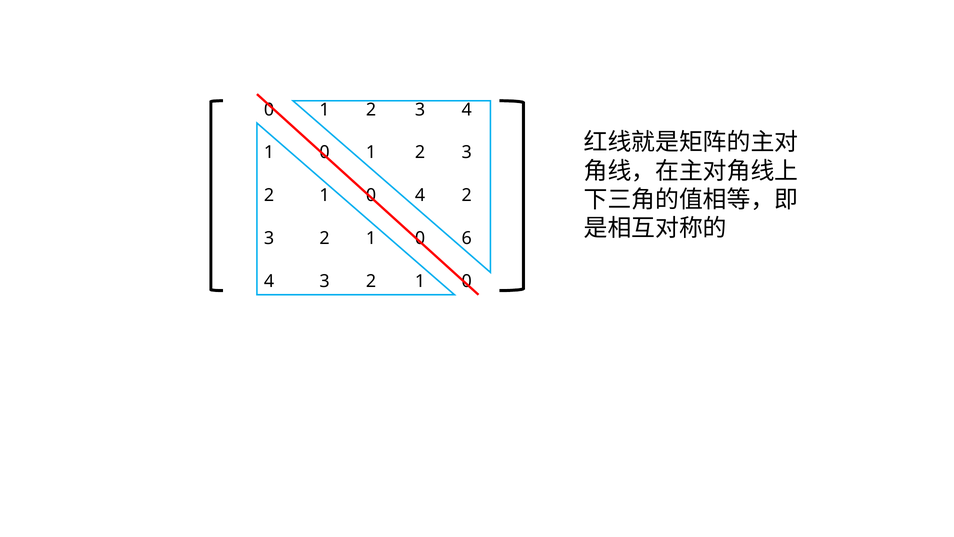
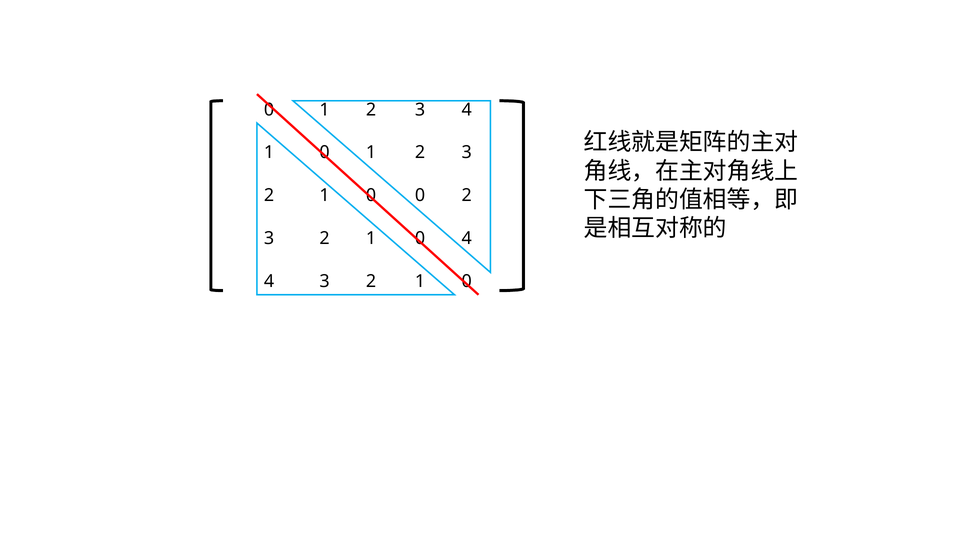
0 4: 4 -> 0
0 6: 6 -> 4
